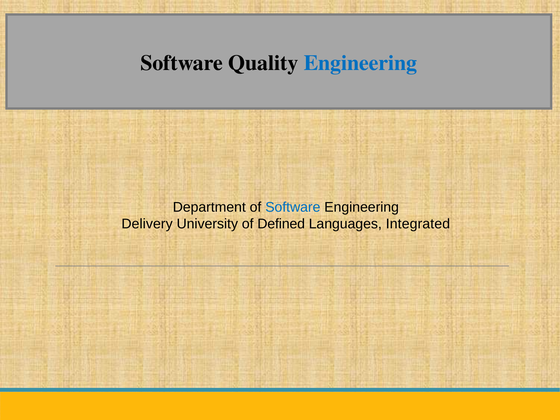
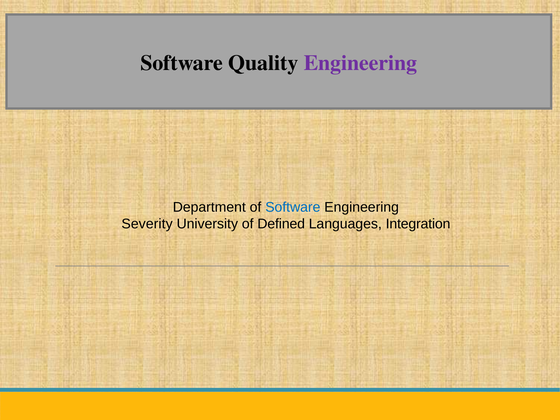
Engineering at (360, 63) colour: blue -> purple
Delivery: Delivery -> Severity
Integrated: Integrated -> Integration
